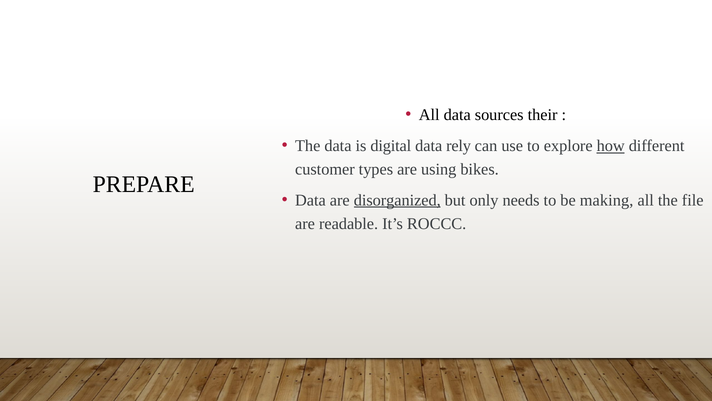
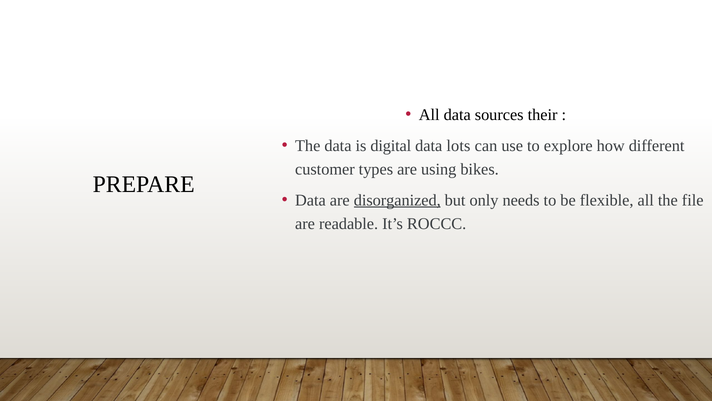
rely: rely -> lots
how underline: present -> none
making: making -> flexible
